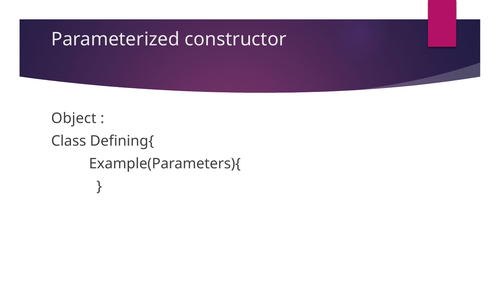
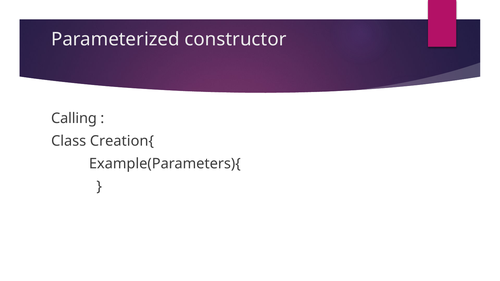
Object: Object -> Calling
Defining{: Defining{ -> Creation{
